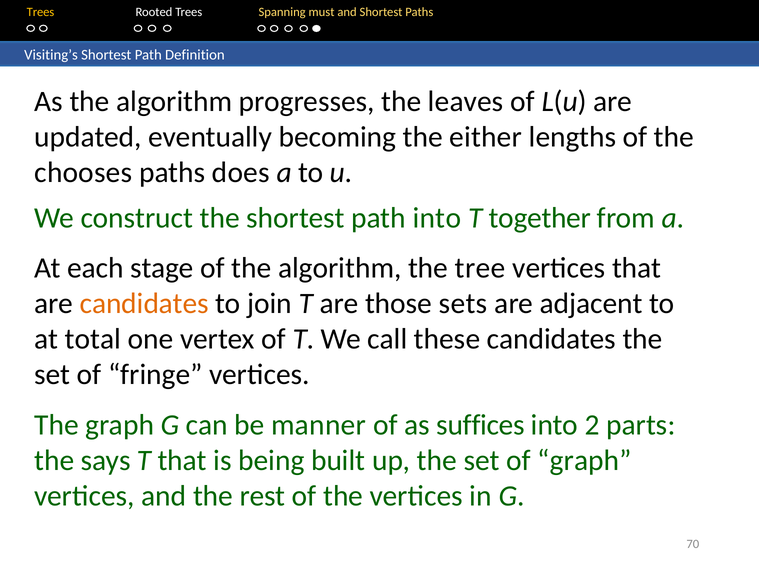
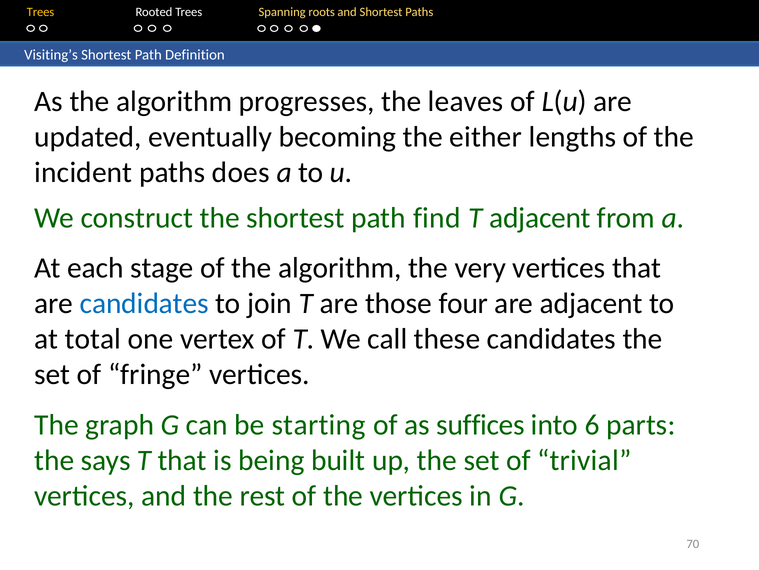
must: must -> roots
chooses: chooses -> incident
path into: into -> find
T together: together -> adjacent
tree: tree -> very
candidates at (144, 303) colour: orange -> blue
sets: sets -> four
manner: manner -> starting
2: 2 -> 6
of graph: graph -> trivial
